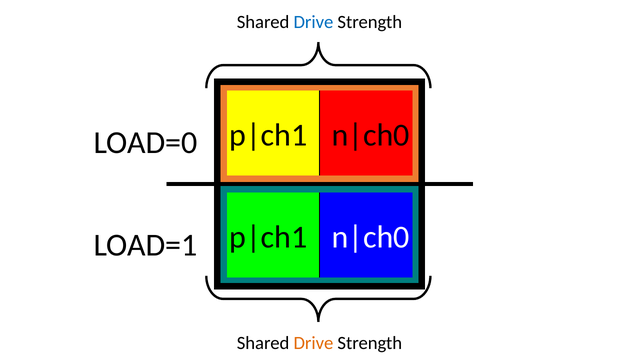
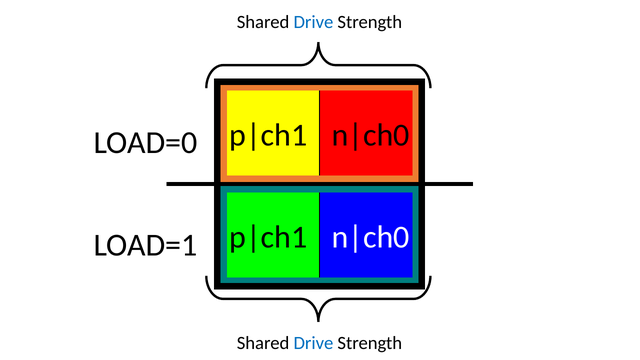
Drive at (313, 343) colour: orange -> blue
